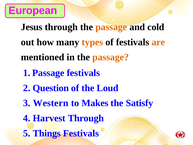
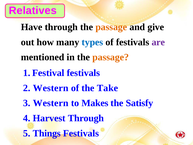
European: European -> Relatives
Jesus: Jesus -> Have
cold: cold -> give
types colour: orange -> blue
are colour: orange -> purple
1 Passage: Passage -> Festival
2 Question: Question -> Western
Loud: Loud -> Take
